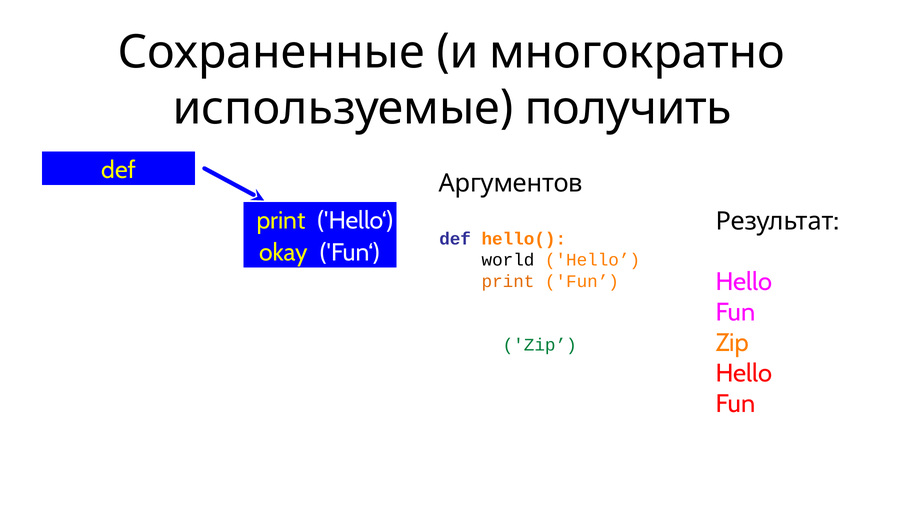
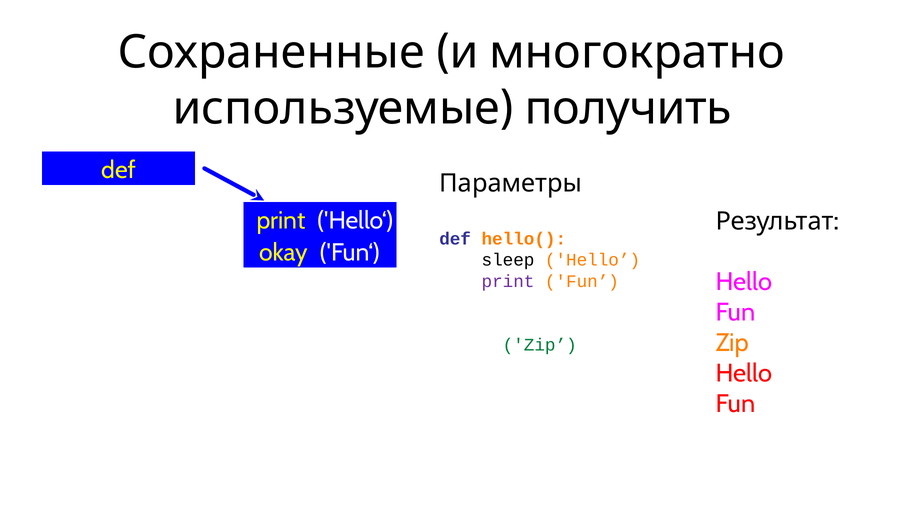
Аргументов: Аргументов -> Параметры
world: world -> sleep
print at (508, 281) colour: orange -> purple
